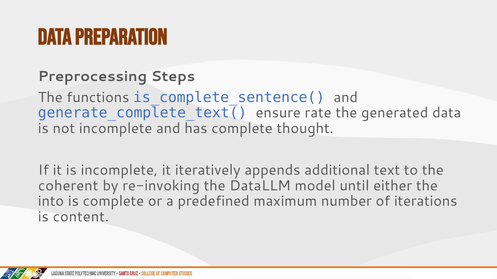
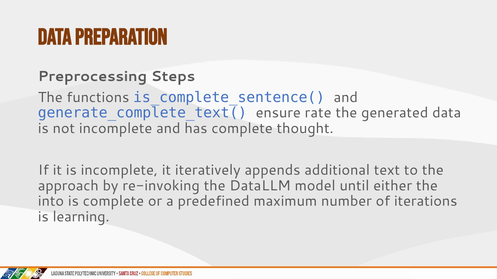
coherent: coherent -> approach
content: content -> learning
